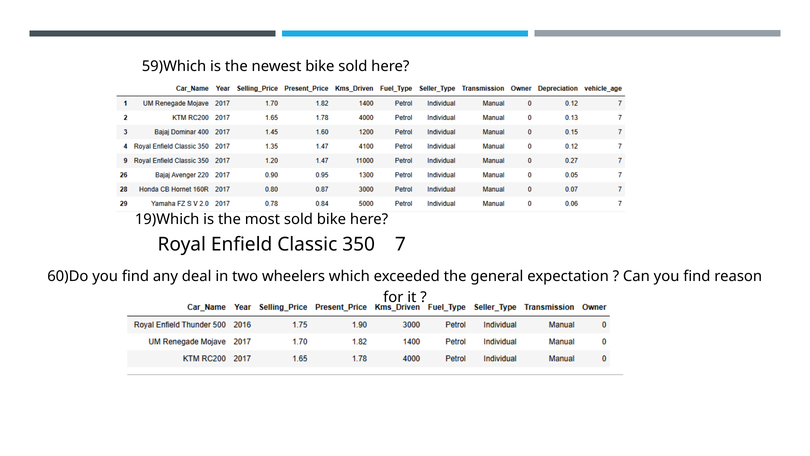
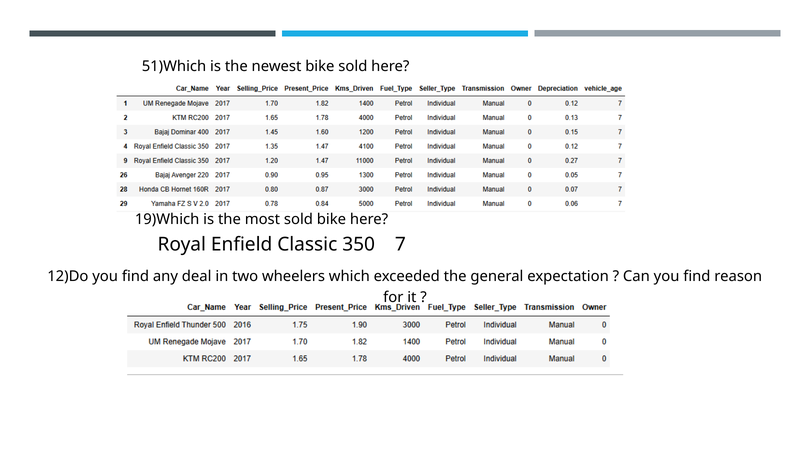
59)Which: 59)Which -> 51)Which
60)Do: 60)Do -> 12)Do
